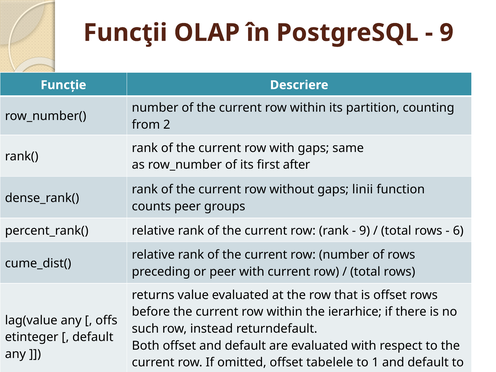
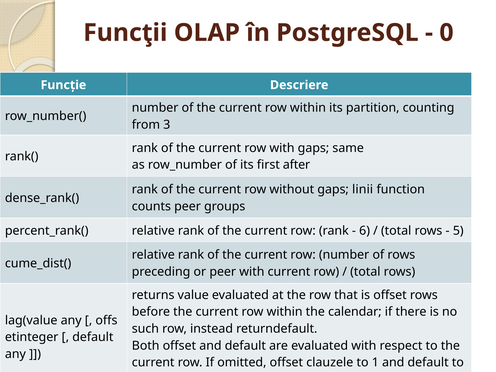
9 at (446, 33): 9 -> 0
2: 2 -> 3
9 at (365, 231): 9 -> 6
6: 6 -> 5
ierarhice: ierarhice -> calendar
tabelele: tabelele -> clauzele
